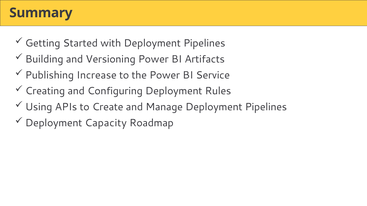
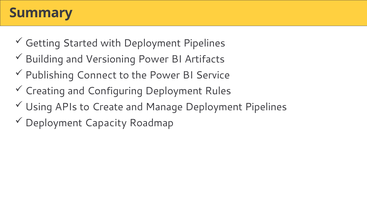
Increase: Increase -> Connect
